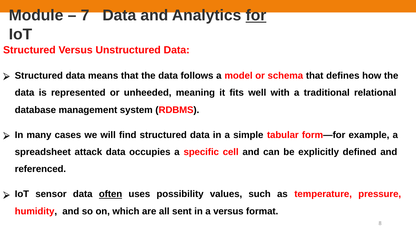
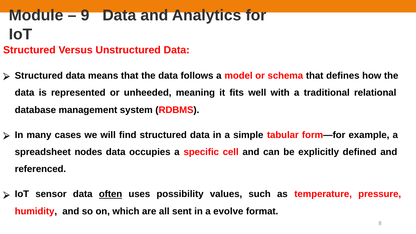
7: 7 -> 9
for underline: present -> none
attack: attack -> nodes
a versus: versus -> evolve
